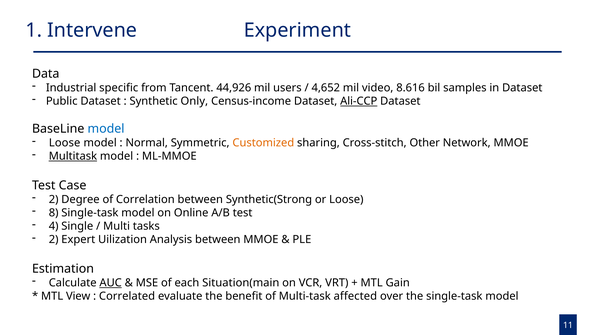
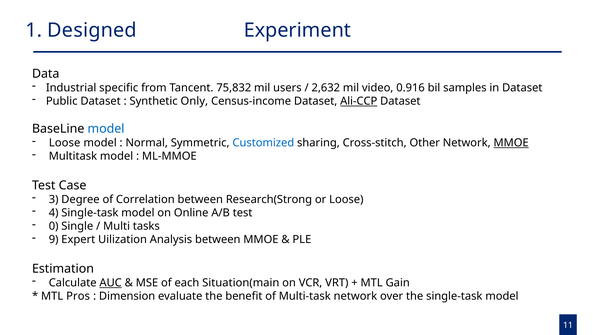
Intervene: Intervene -> Designed
44,926: 44,926 -> 75,832
4,652: 4,652 -> 2,632
8.616: 8.616 -> 0.916
Customized colour: orange -> blue
MMOE at (511, 143) underline: none -> present
Multitask underline: present -> none
2 at (54, 199): 2 -> 3
Synthetic(Strong: Synthetic(Strong -> Research(Strong
8: 8 -> 4
4: 4 -> 0
2 at (54, 239): 2 -> 9
View: View -> Pros
Correlated: Correlated -> Dimension
Multi-task affected: affected -> network
